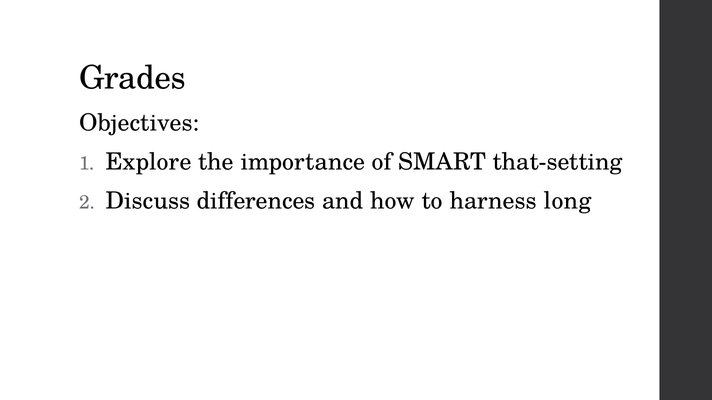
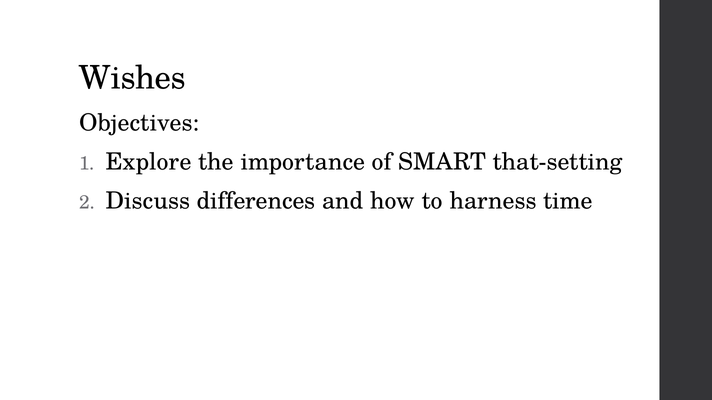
Grades: Grades -> Wishes
long: long -> time
